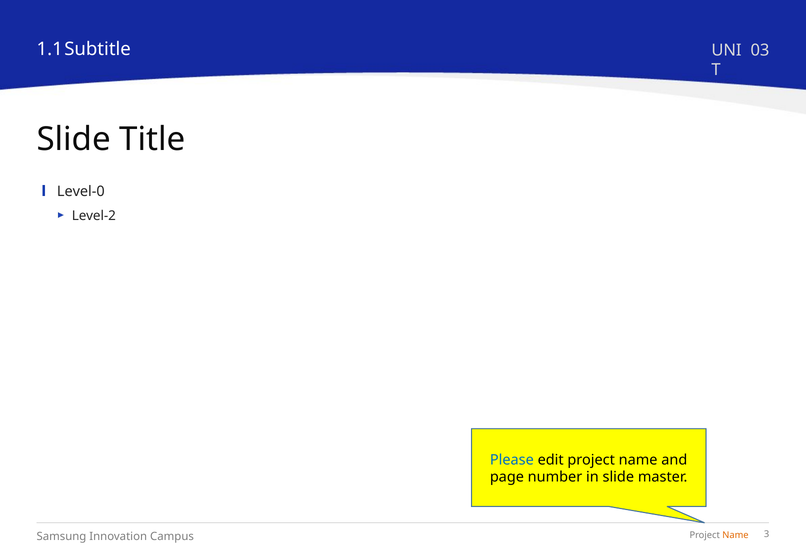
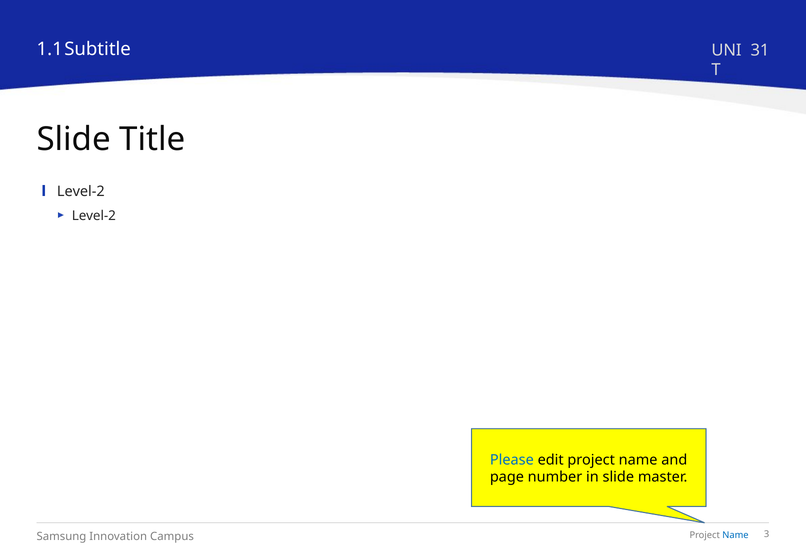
03: 03 -> 31
Level-0 at (81, 192): Level-0 -> Level-2
Name at (735, 535) colour: orange -> blue
